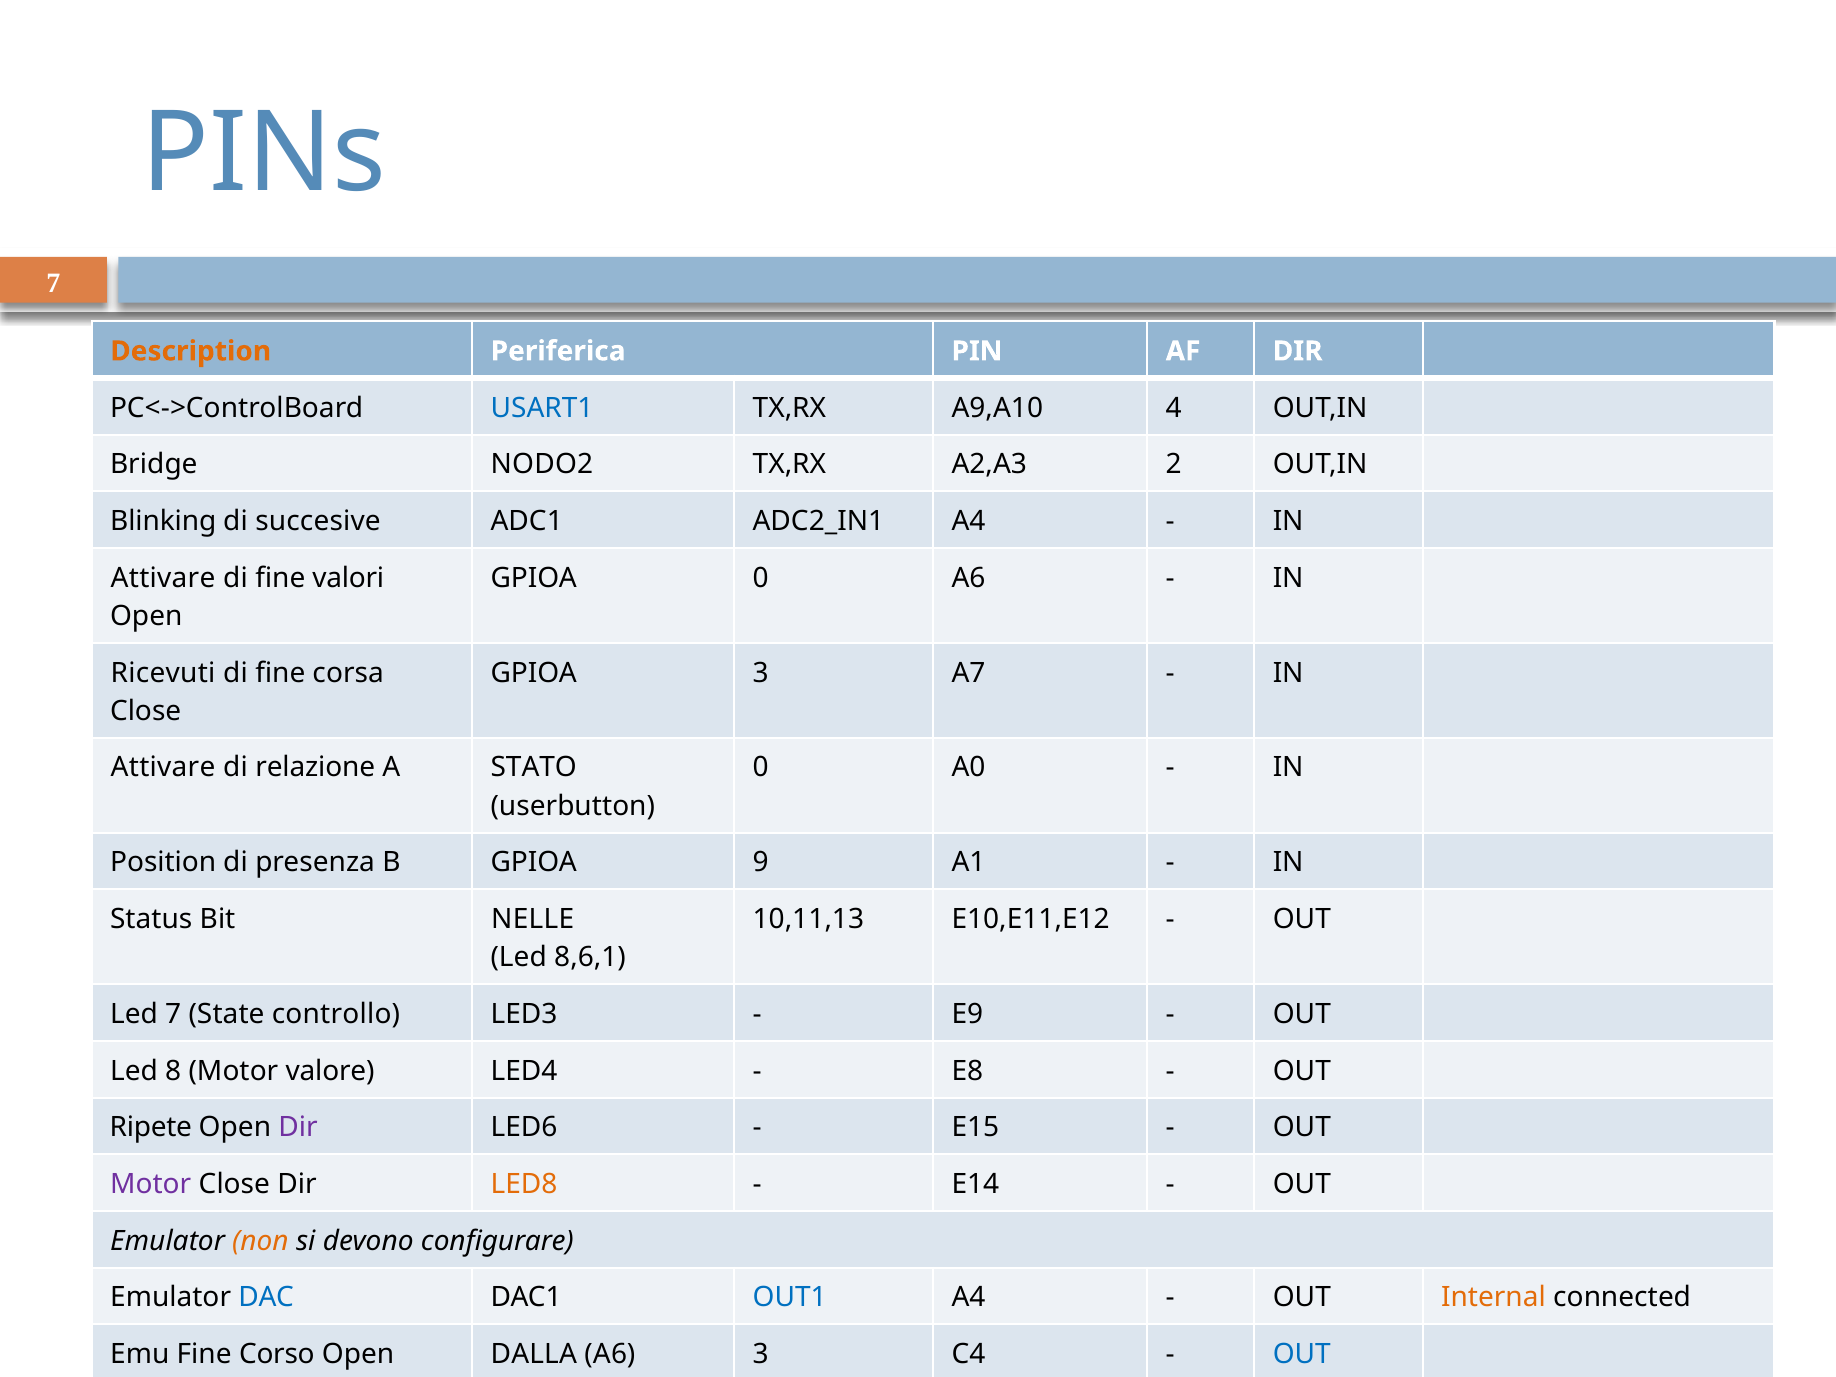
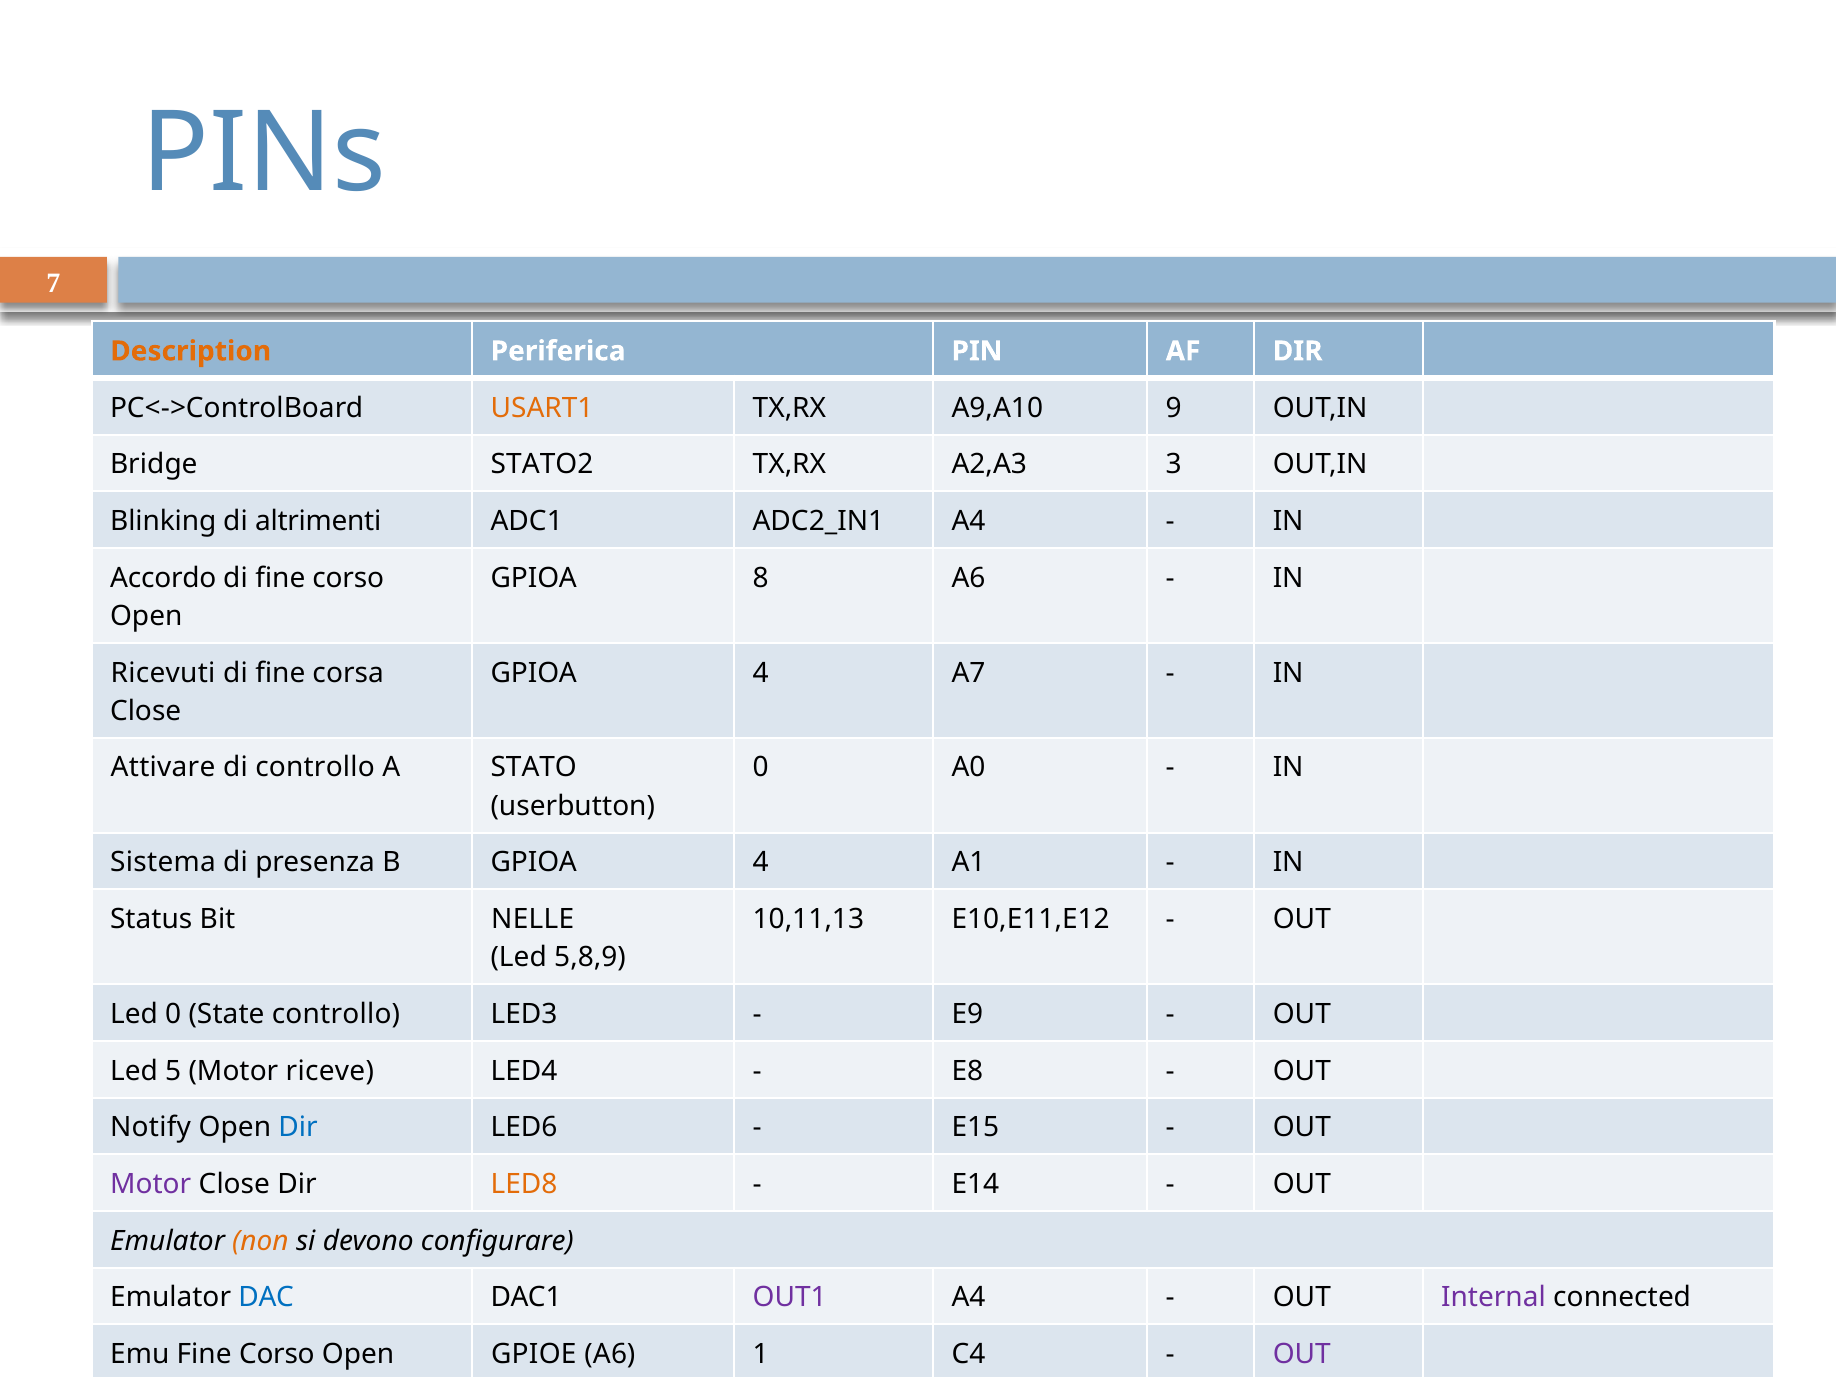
USART1 colour: blue -> orange
4: 4 -> 9
NODO2: NODO2 -> STATO2
2: 2 -> 3
succesive: succesive -> altrimenti
Attivare at (163, 578): Attivare -> Accordo
di fine valori: valori -> corso
GPIOA 0: 0 -> 8
3 at (761, 673): 3 -> 4
di relazione: relazione -> controllo
Position: Position -> Sistema
B GPIOA 9: 9 -> 4
8,6,1: 8,6,1 -> 5,8,9
Led 7: 7 -> 0
Led 8: 8 -> 5
valore: valore -> riceve
Ripete: Ripete -> Notify
Dir at (298, 1128) colour: purple -> blue
OUT1 colour: blue -> purple
Internal colour: orange -> purple
DALLA: DALLA -> GPIOE
A6 3: 3 -> 1
OUT at (1302, 1354) colour: blue -> purple
